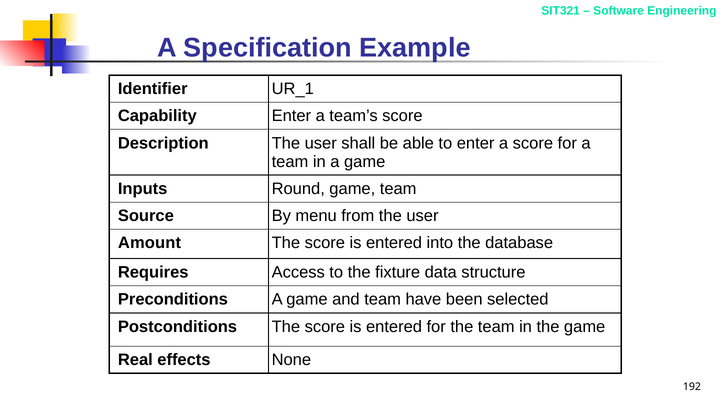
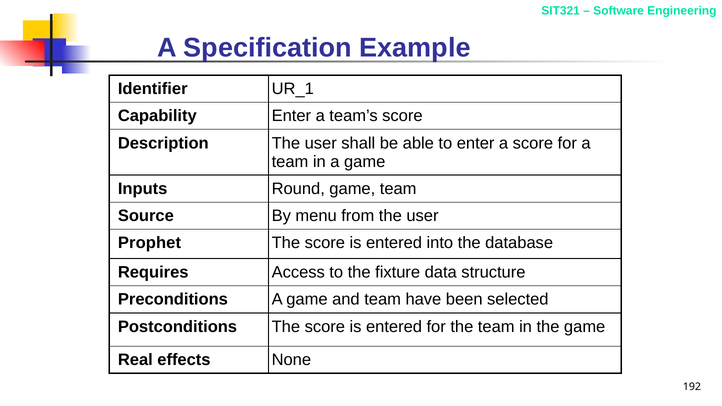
Amount: Amount -> Prophet
